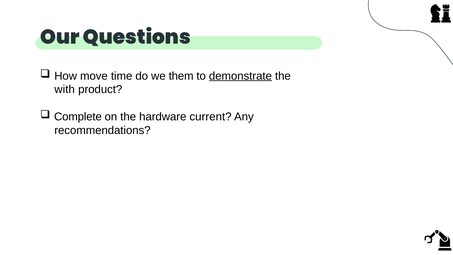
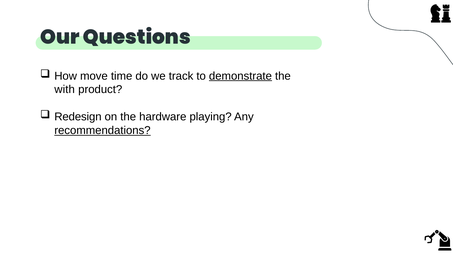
them: them -> track
Complete: Complete -> Redesign
current: current -> playing
recommendations underline: none -> present
